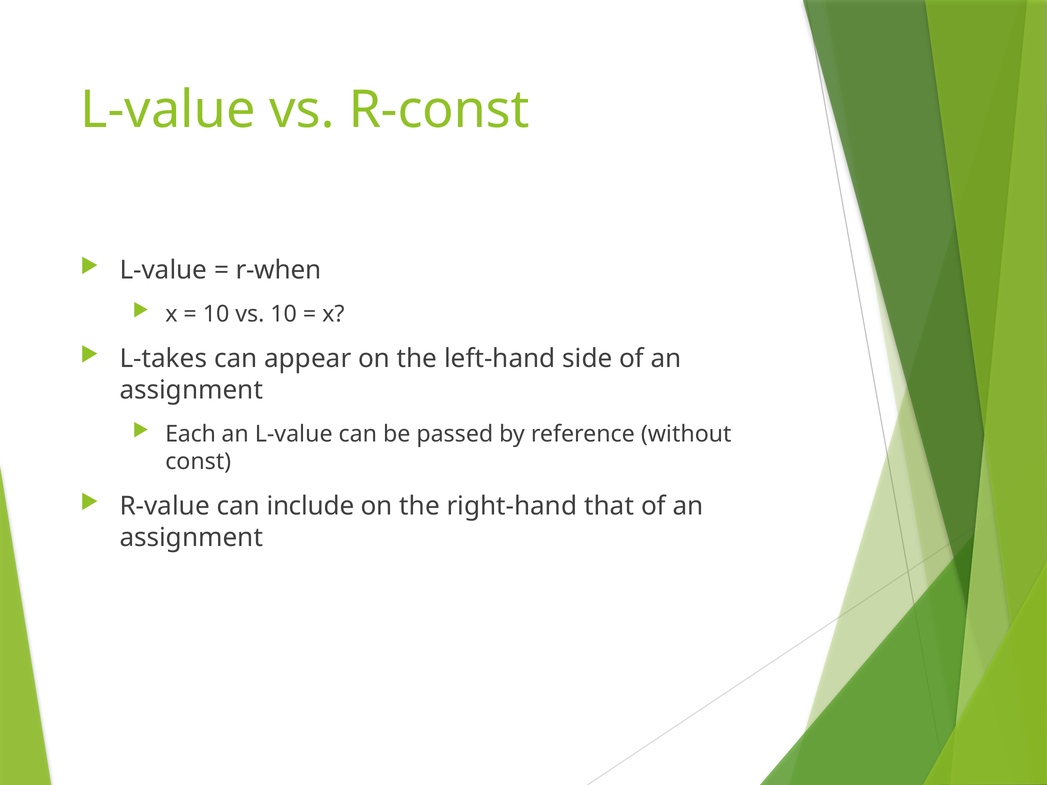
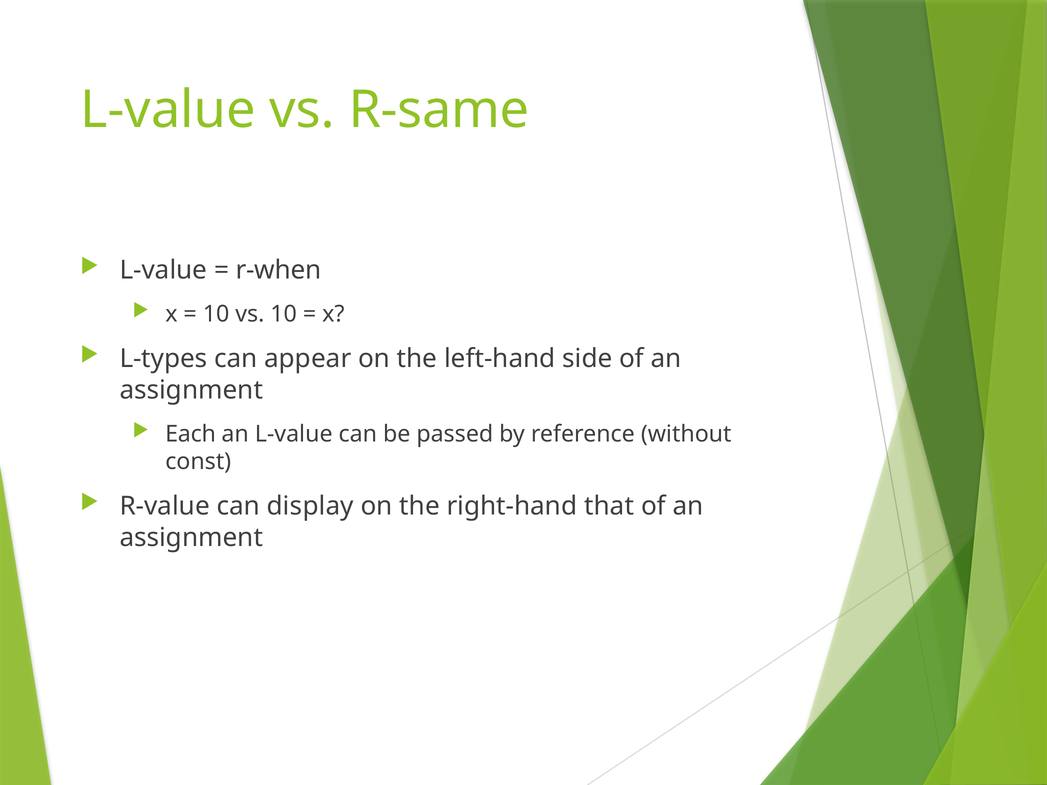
R-const: R-const -> R-same
L-takes: L-takes -> L-types
include: include -> display
